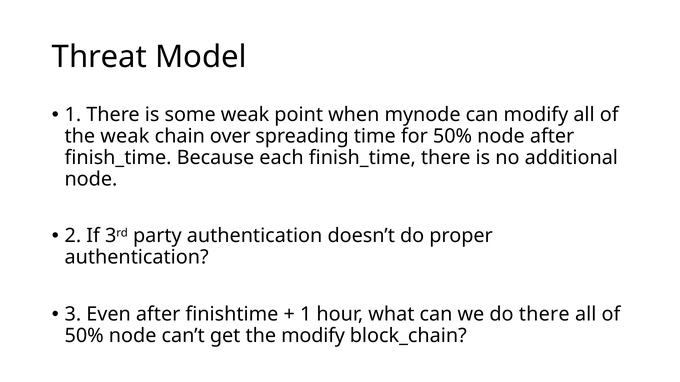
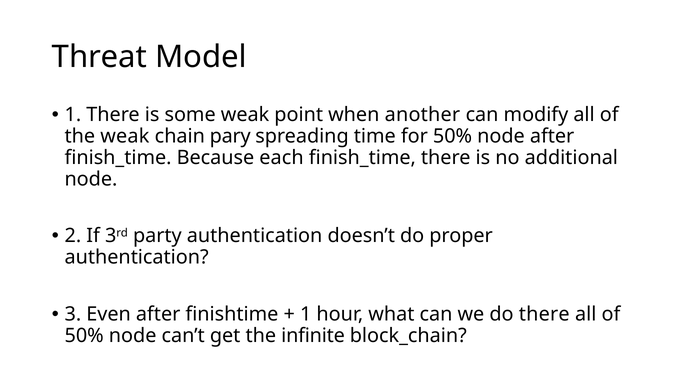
mynode: mynode -> another
over: over -> pary
the modify: modify -> infinite
